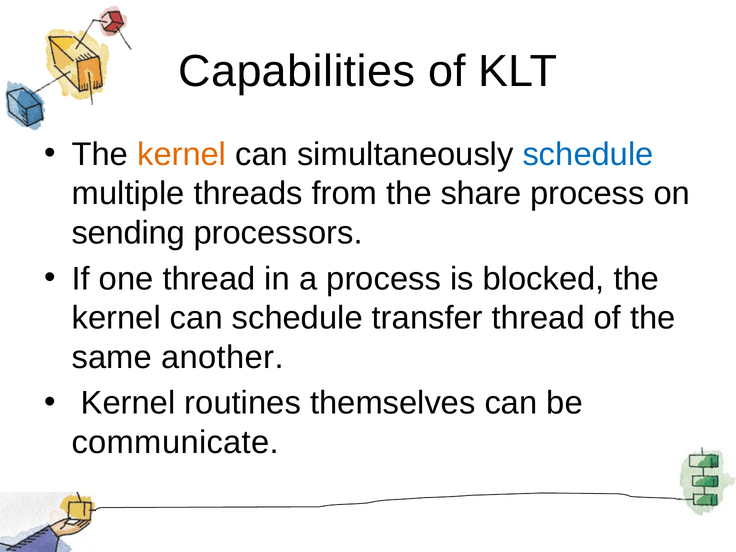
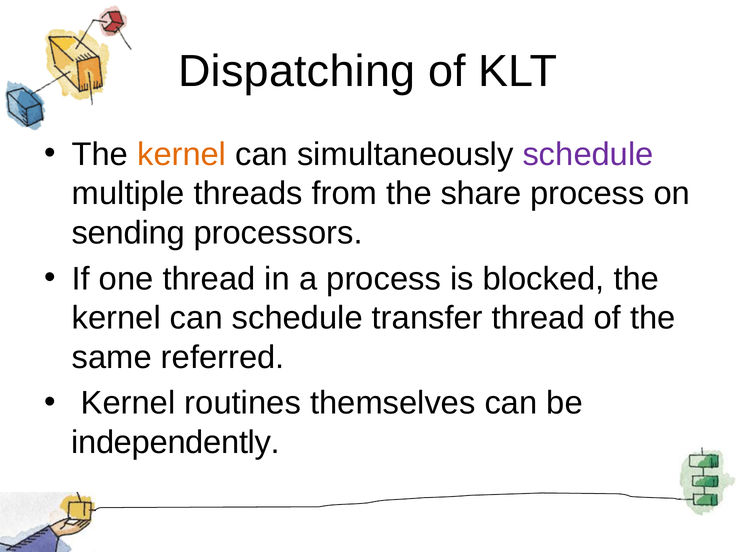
Capabilities: Capabilities -> Dispatching
schedule at (588, 154) colour: blue -> purple
another: another -> referred
communicate: communicate -> independently
